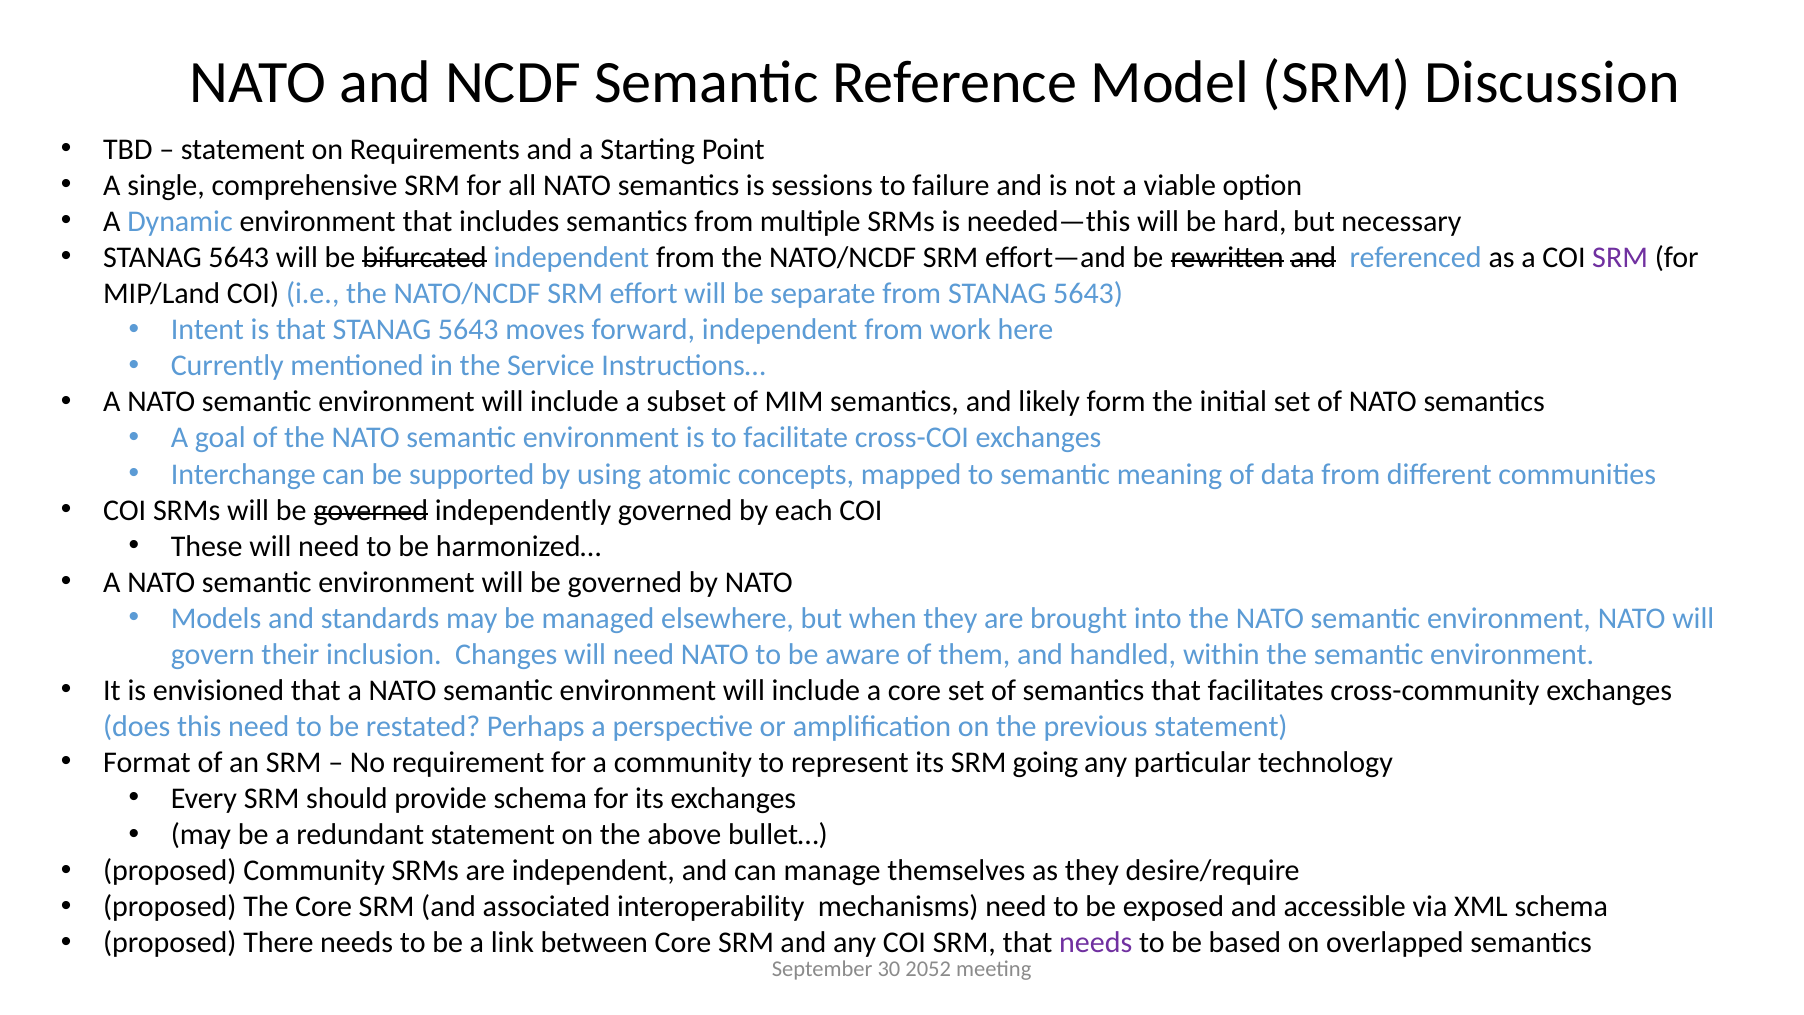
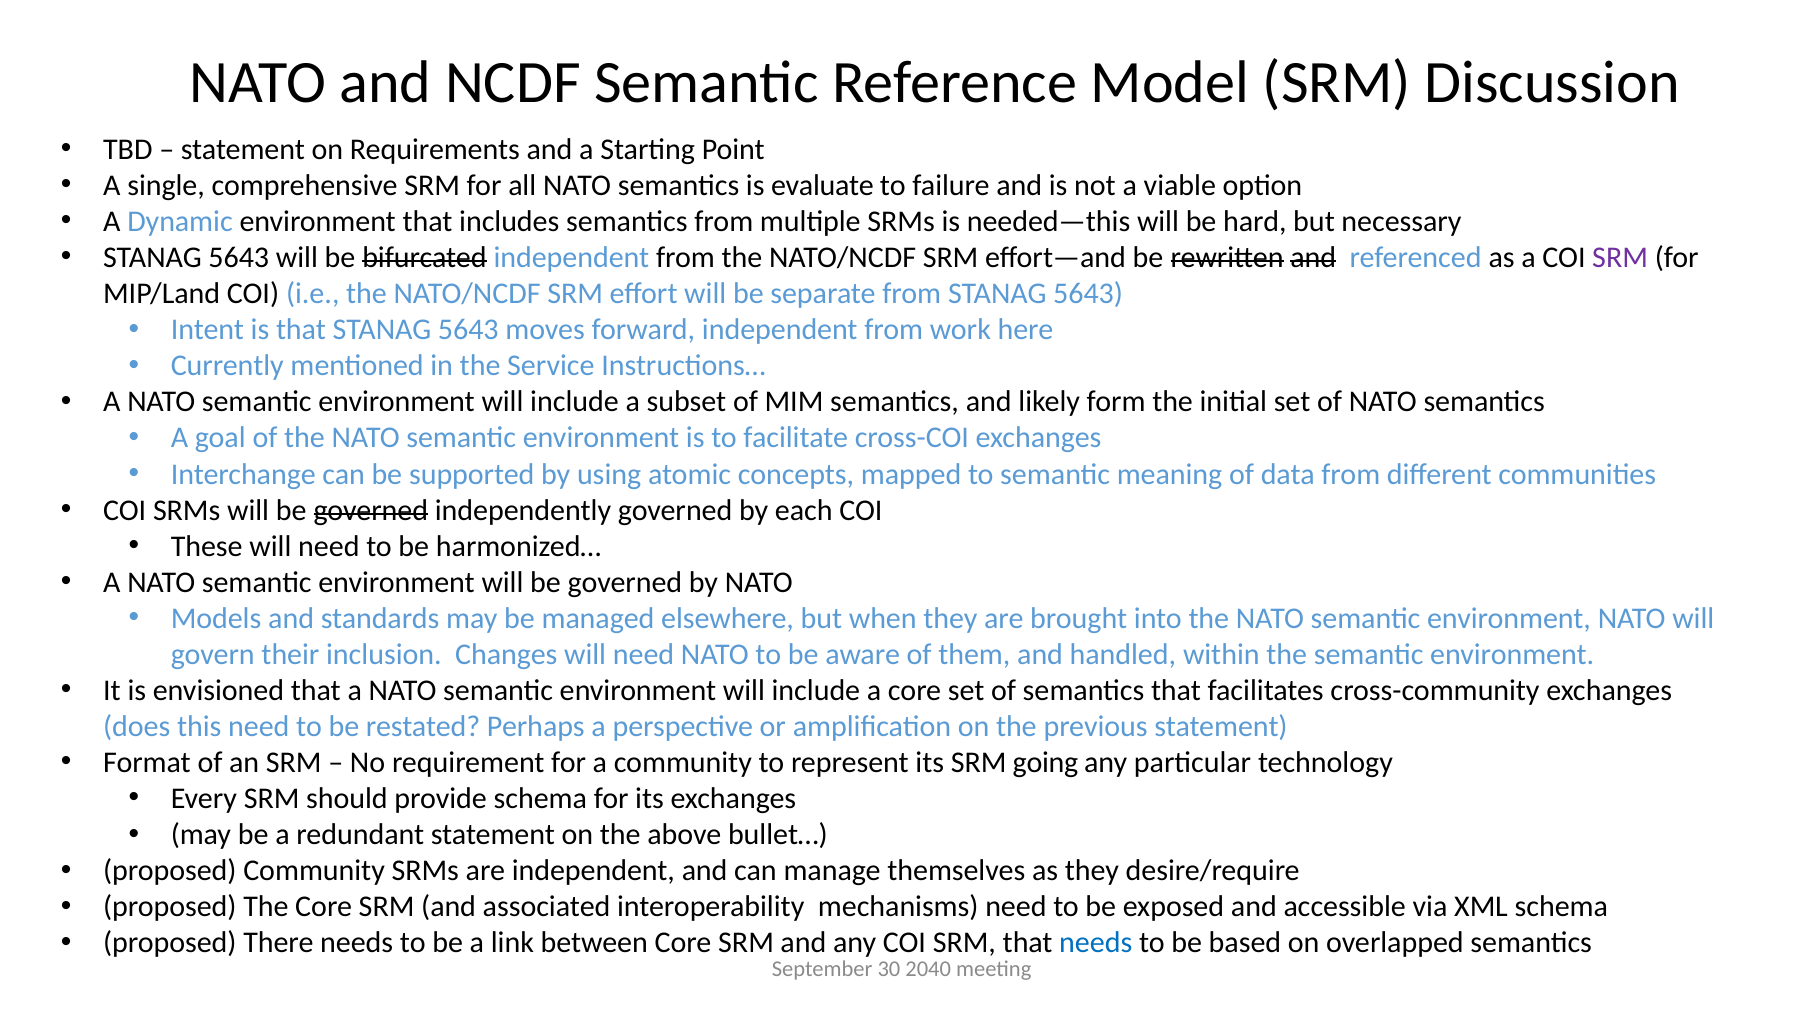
sessions: sessions -> evaluate
needs at (1096, 943) colour: purple -> blue
2052: 2052 -> 2040
